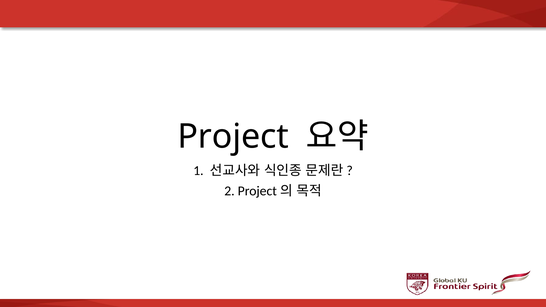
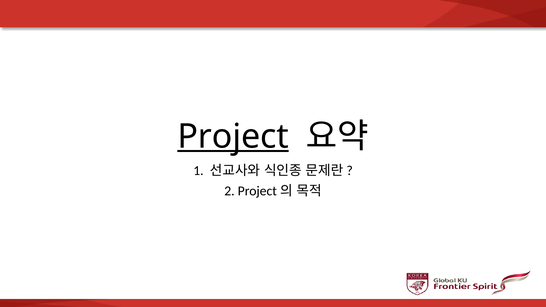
Project underline: none -> present
